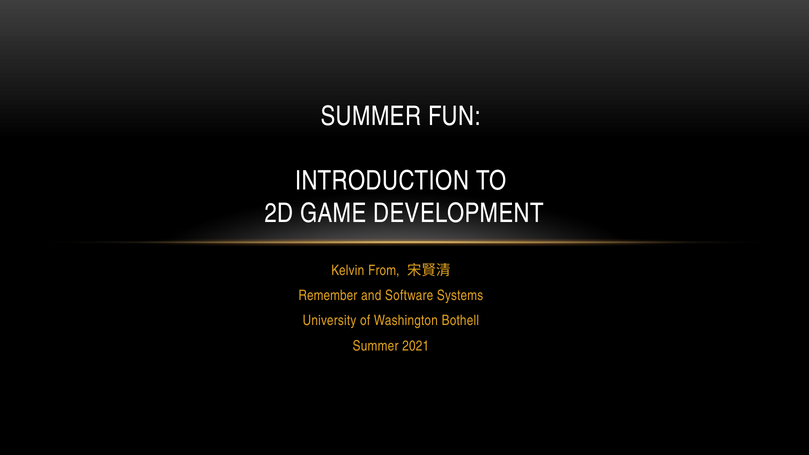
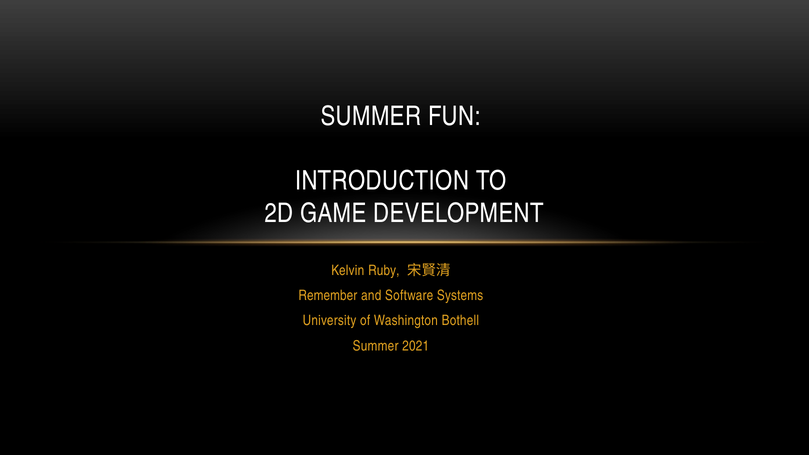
From: From -> Ruby
